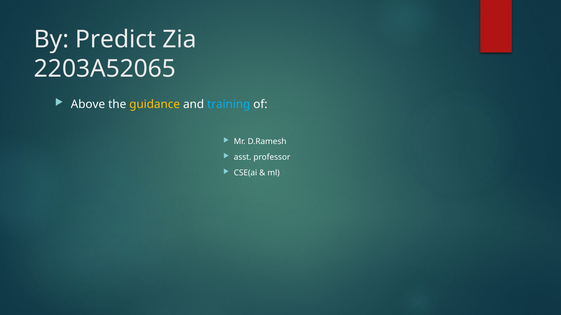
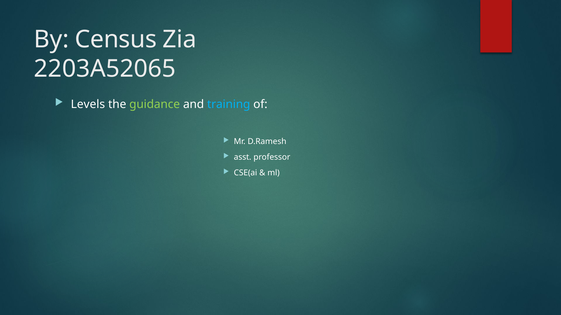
Predict: Predict -> Census
Above: Above -> Levels
guidance colour: yellow -> light green
